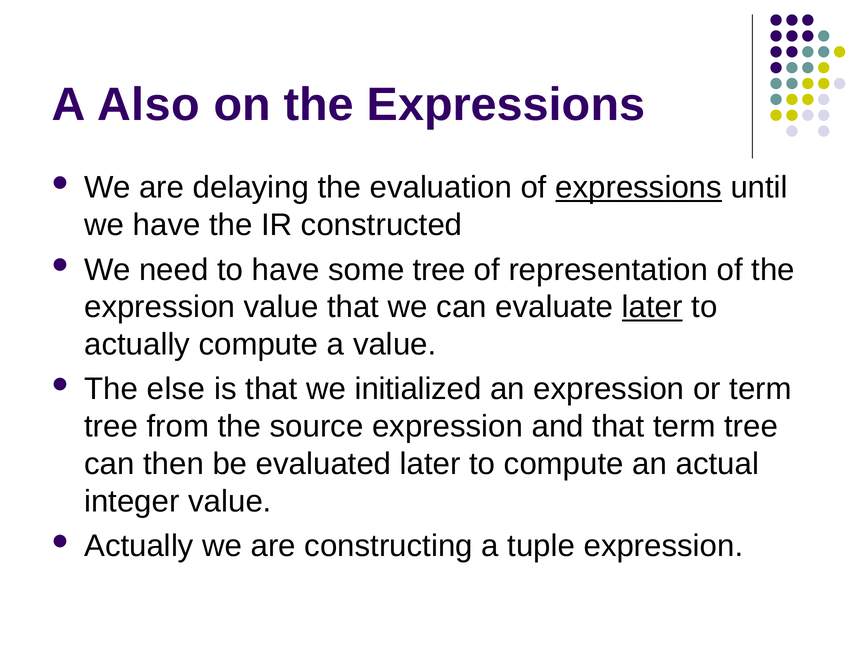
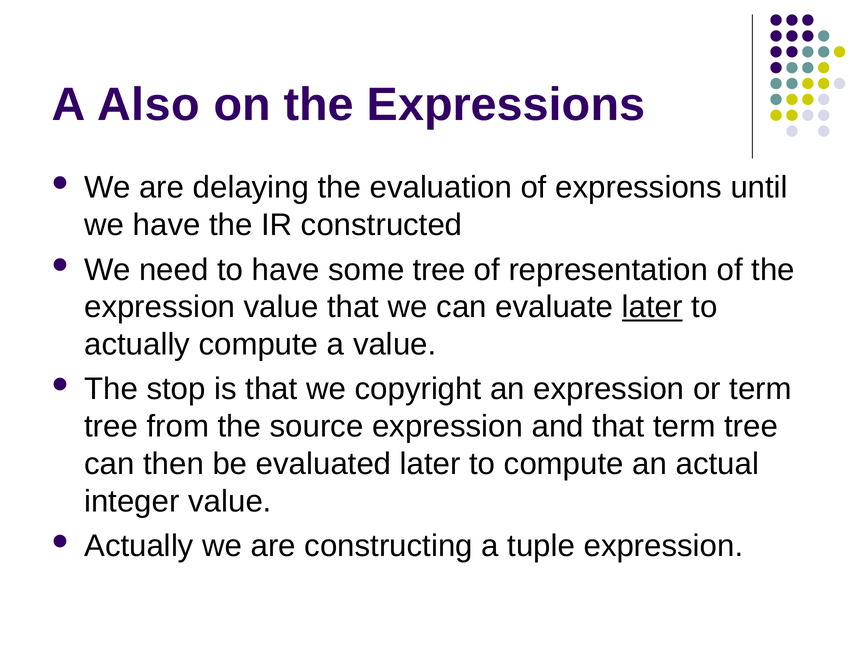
expressions at (639, 188) underline: present -> none
else: else -> stop
initialized: initialized -> copyright
